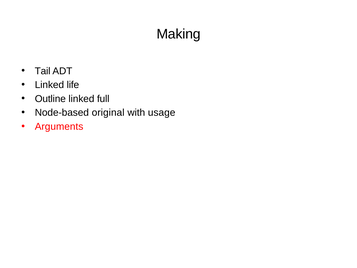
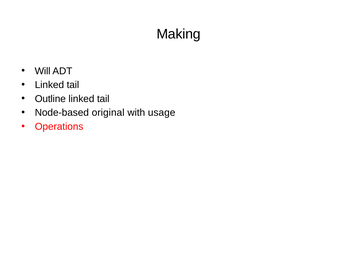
Tail: Tail -> Will
life at (73, 85): life -> tail
full at (103, 99): full -> tail
Arguments: Arguments -> Operations
